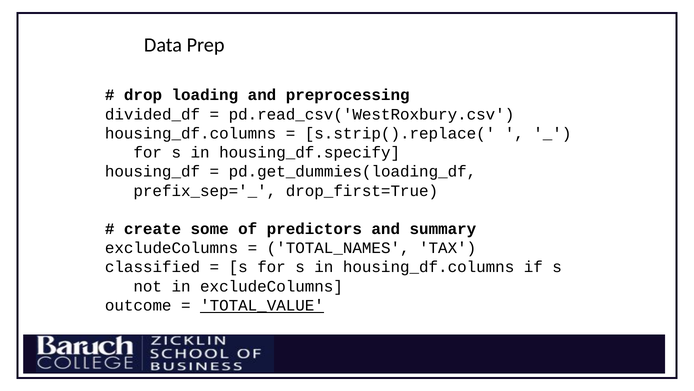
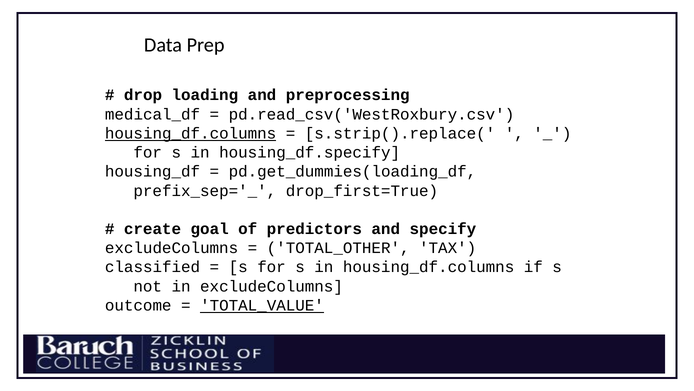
divided_df: divided_df -> medical_df
housing_df.columns at (191, 133) underline: none -> present
some: some -> goal
summary: summary -> specify
TOTAL_NAMES: TOTAL_NAMES -> TOTAL_OTHER
